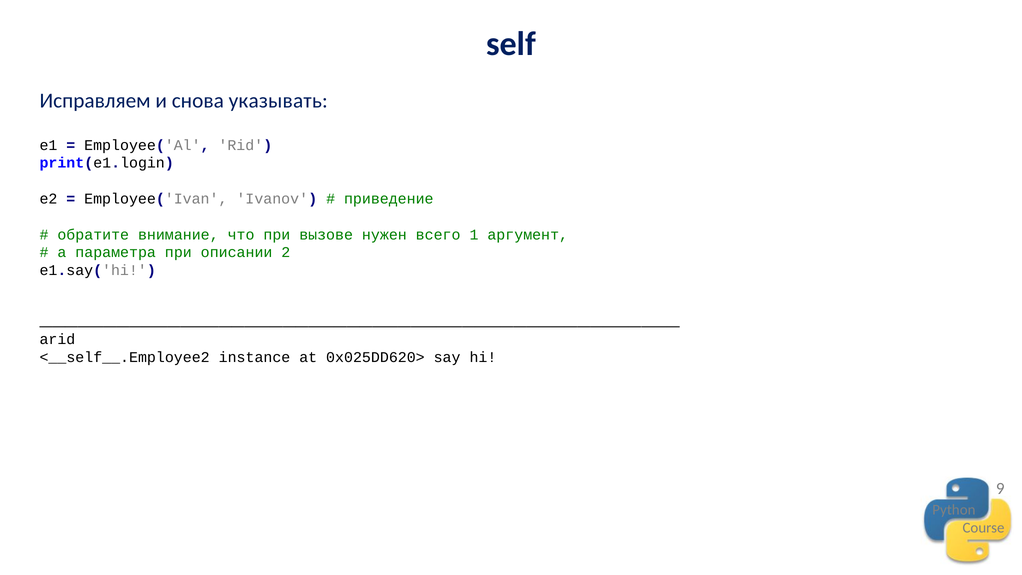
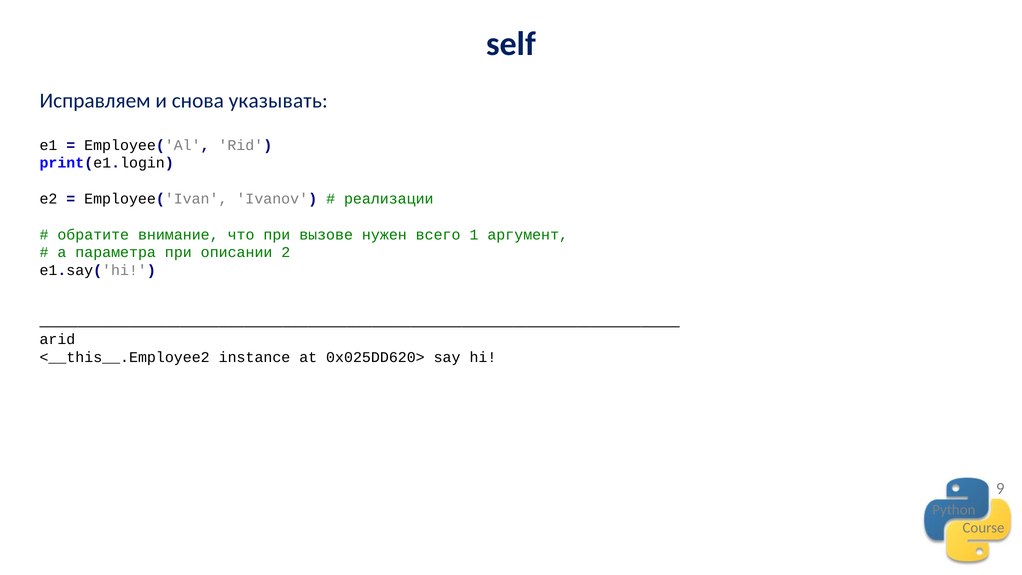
приведение: приведение -> реализации
<__self__.Employee2: <__self__.Employee2 -> <__this__.Employee2
